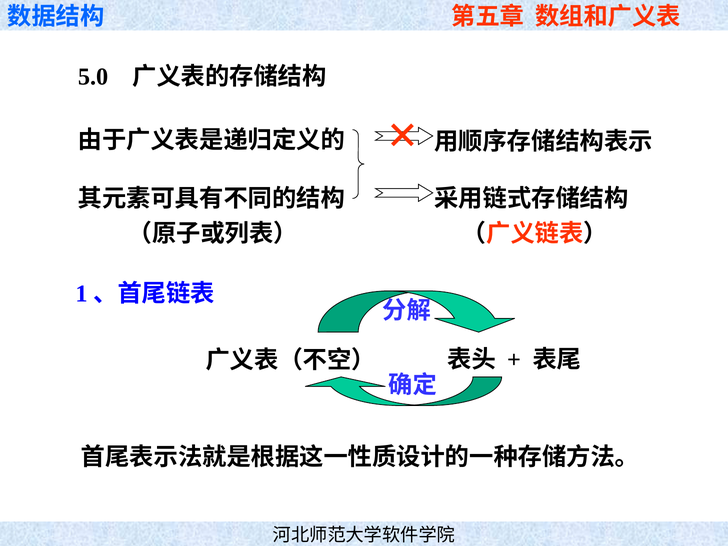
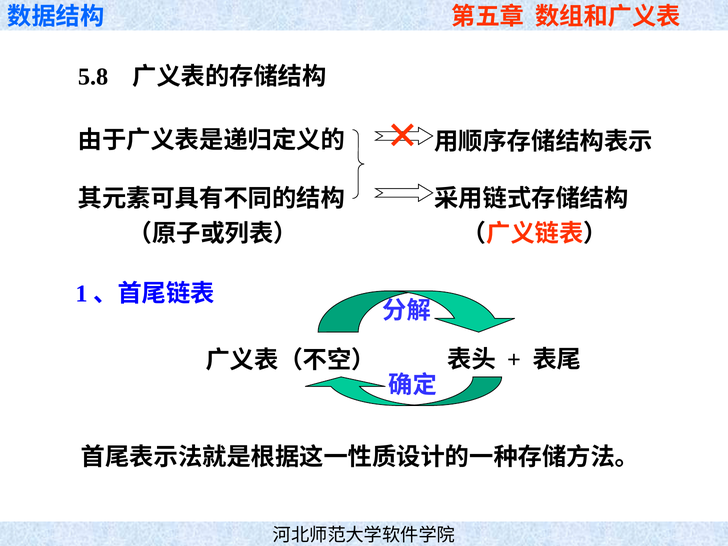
5.0: 5.0 -> 5.8
